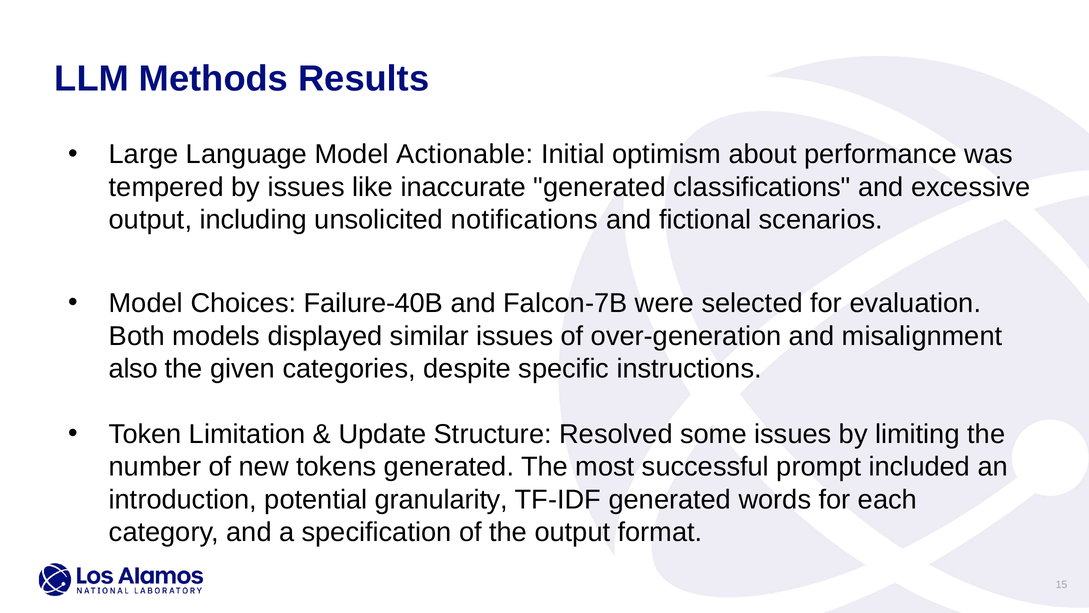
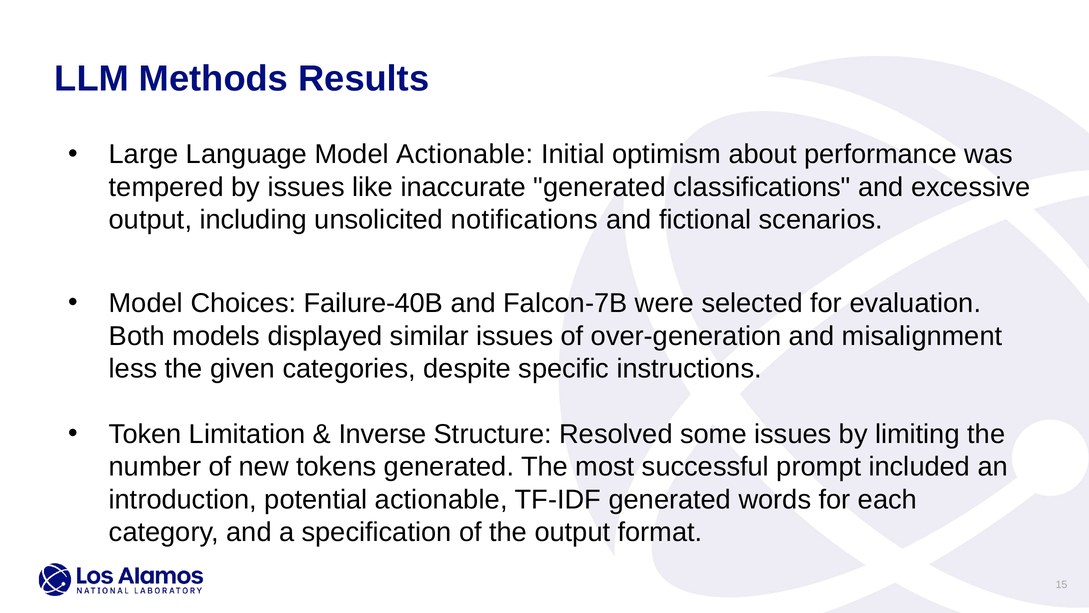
also: also -> less
Update: Update -> Inverse
potential granularity: granularity -> actionable
